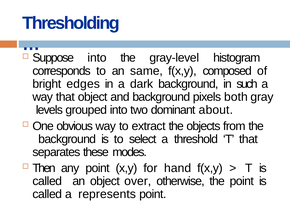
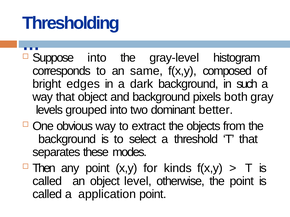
about: about -> better
hand: hand -> kinds
over: over -> level
represents: represents -> application
